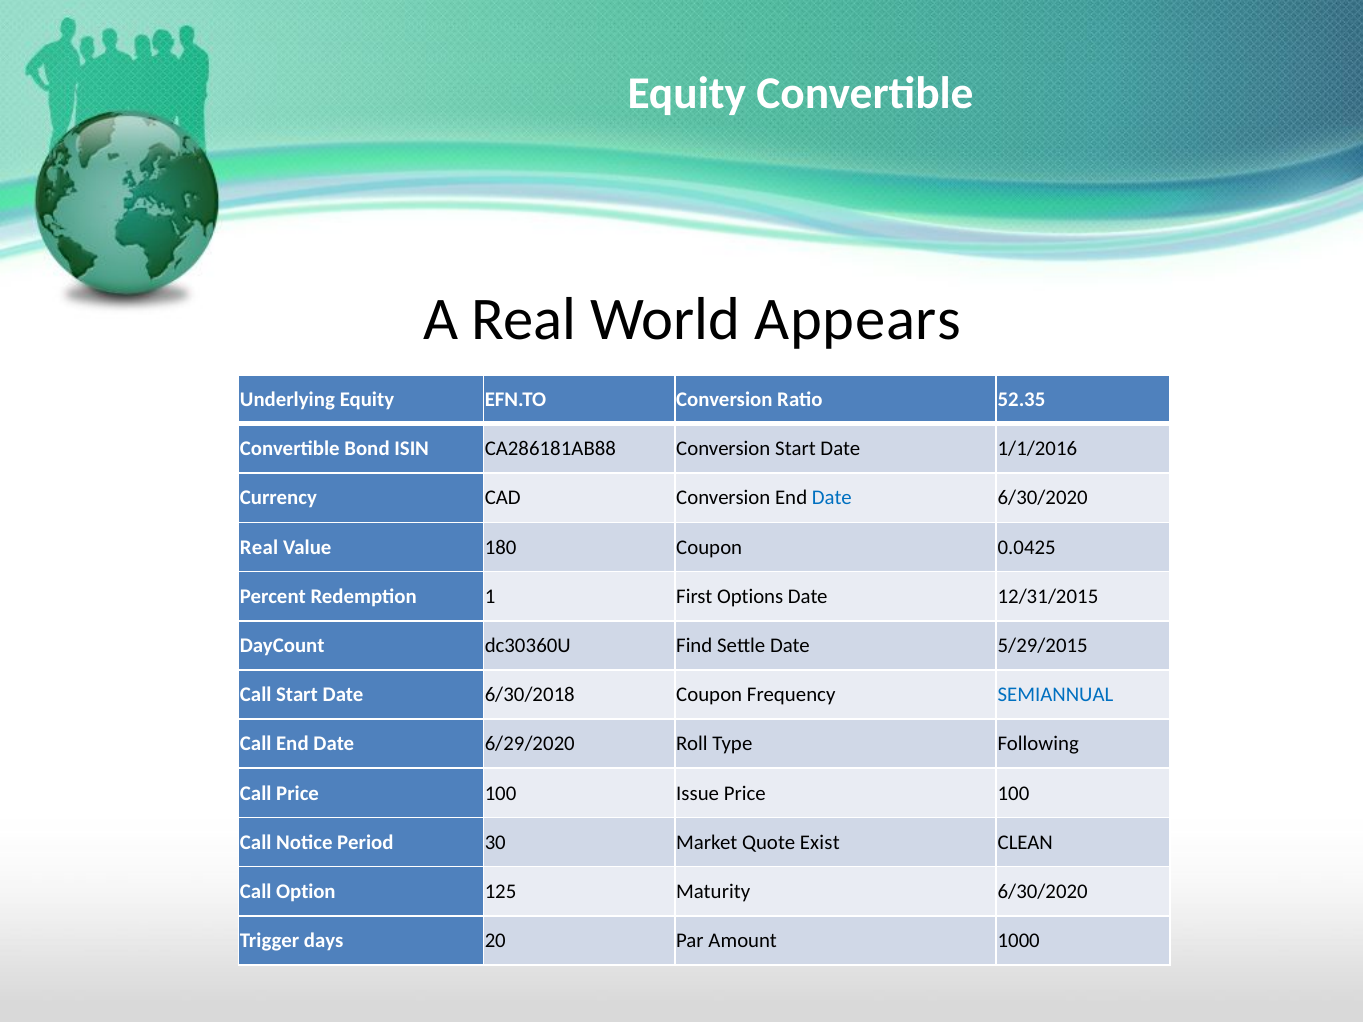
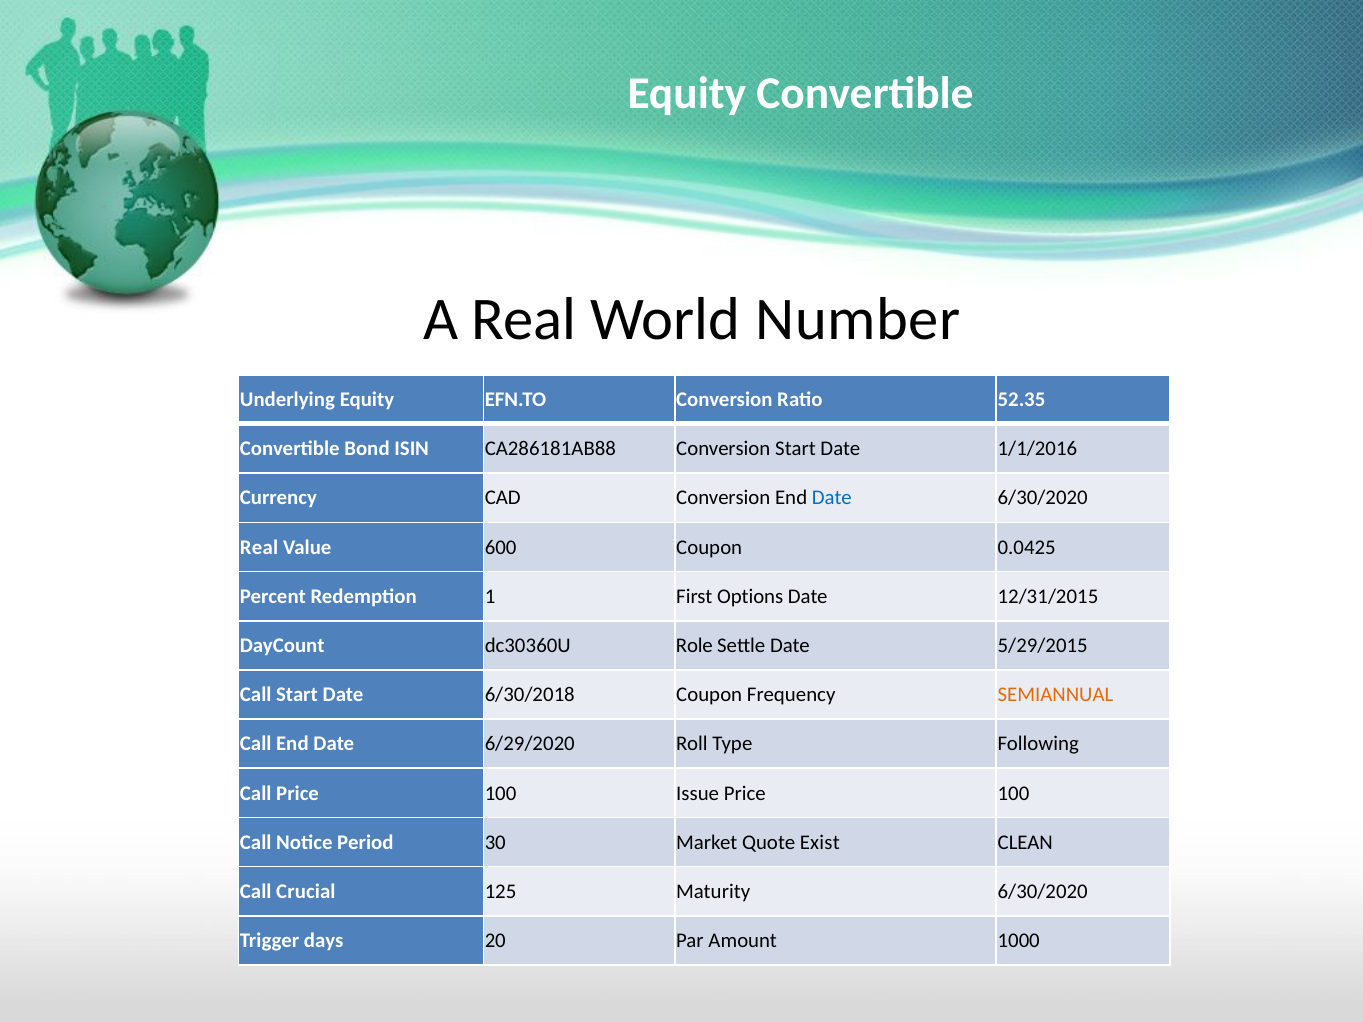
Appears: Appears -> Number
180: 180 -> 600
Find: Find -> Role
SEMIANNUAL colour: blue -> orange
Option: Option -> Crucial
